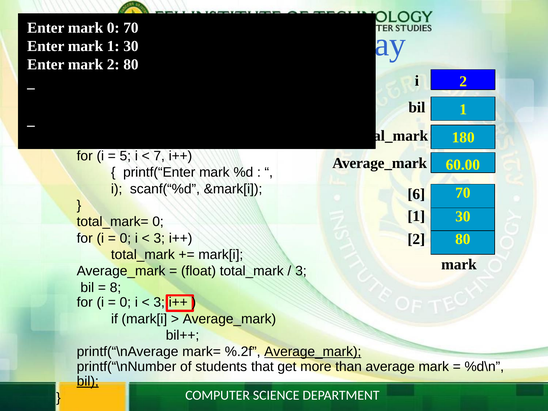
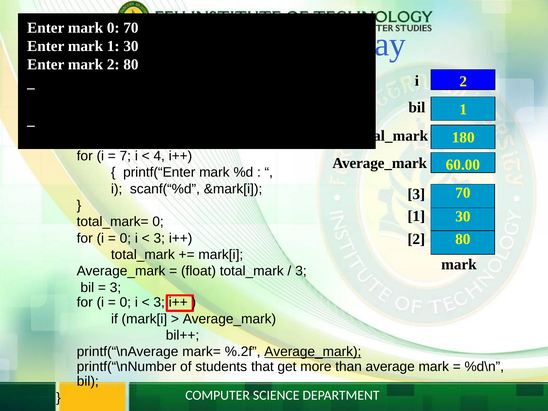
5: 5 -> 7
7: 7 -> 4
6 at (416, 194): 6 -> 3
8 at (115, 287): 8 -> 3
bil at (88, 381) underline: present -> none
